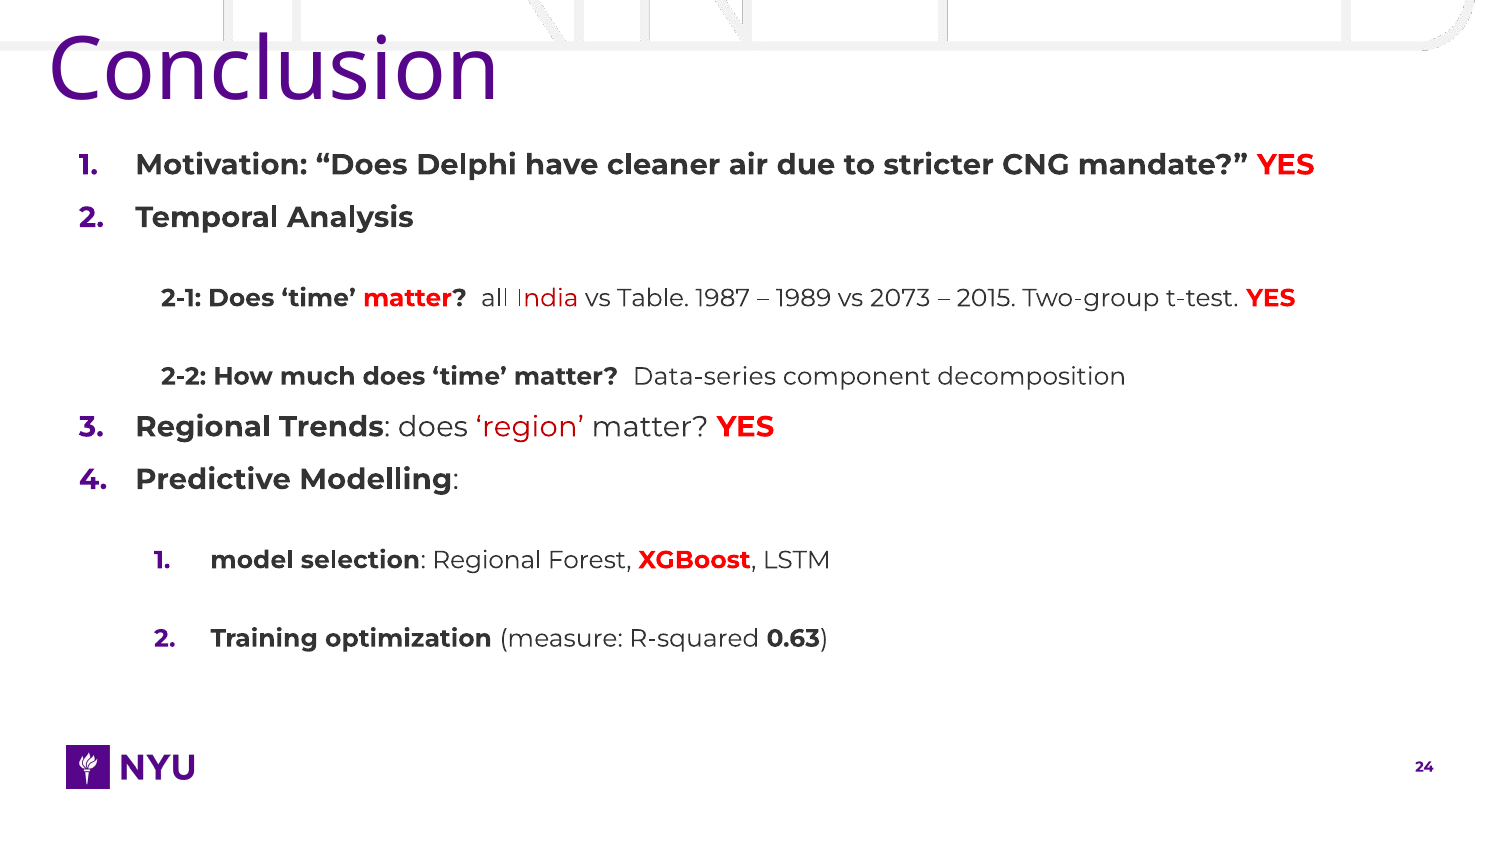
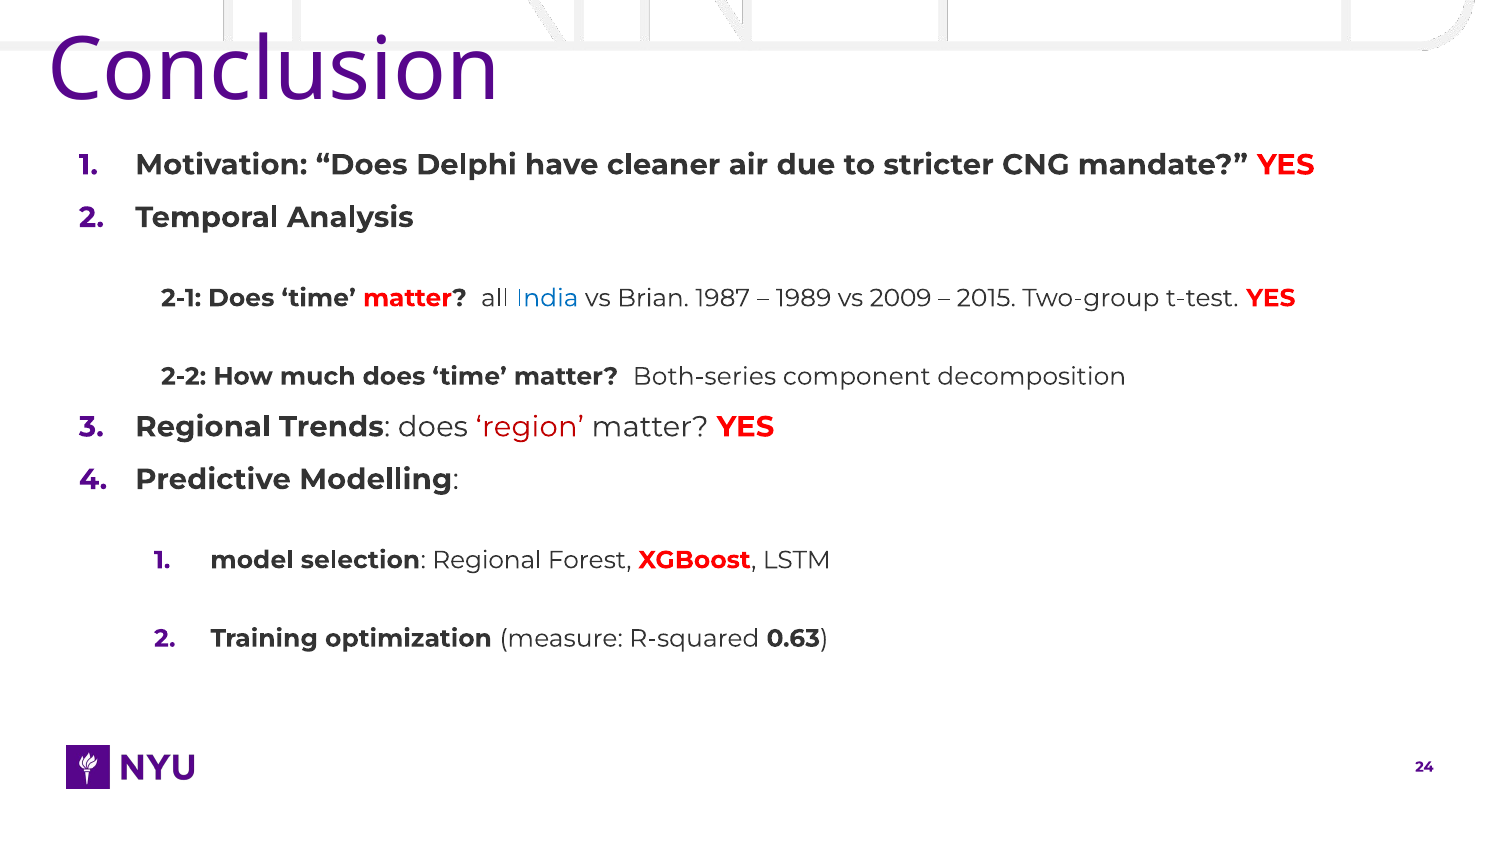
India colour: red -> blue
Table: Table -> Brian
2073: 2073 -> 2009
Data-series: Data-series -> Both-series
